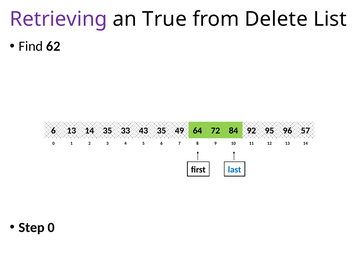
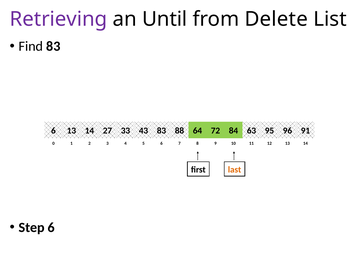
True: True -> Until
Find 62: 62 -> 83
13 35: 35 -> 27
33 35: 35 -> 83
49: 49 -> 88
92: 92 -> 63
57: 57 -> 91
last colour: blue -> orange
Step 0: 0 -> 6
